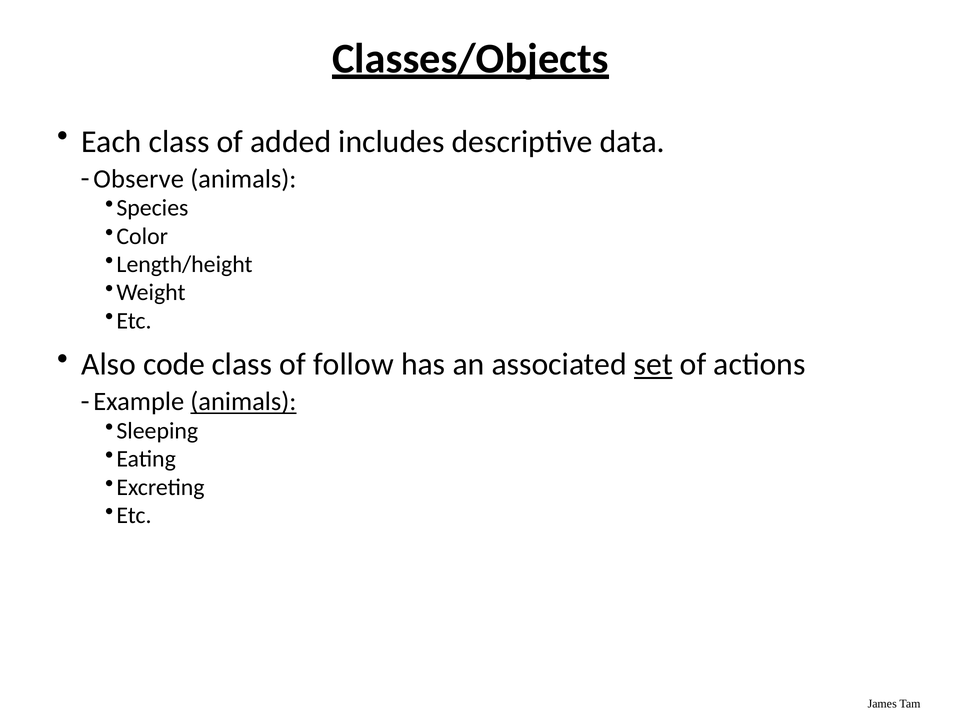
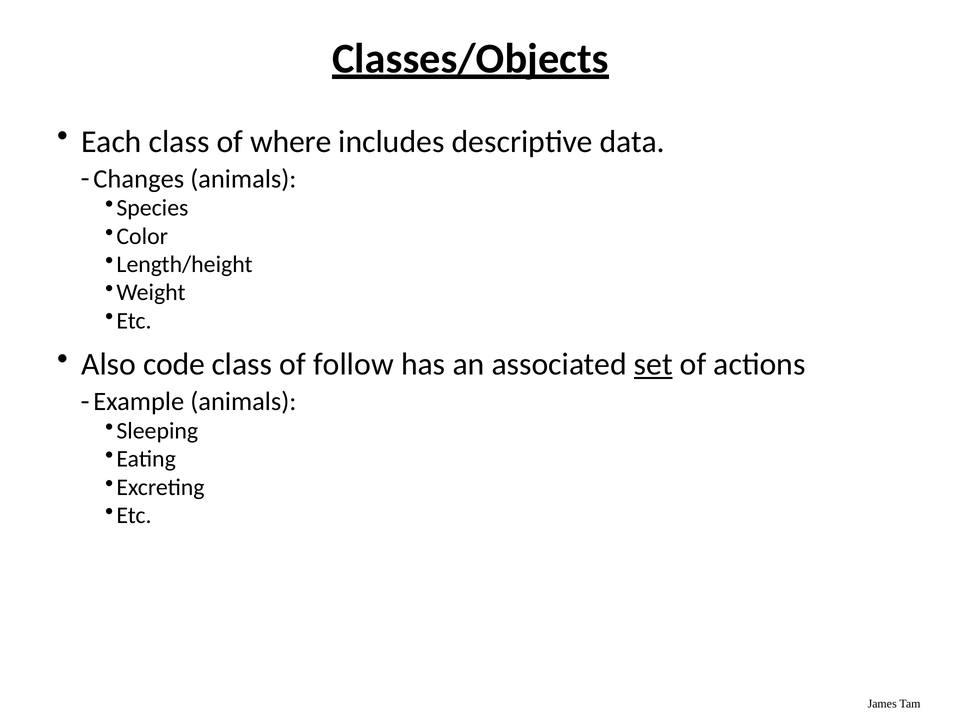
added: added -> where
Observe: Observe -> Changes
animals at (243, 402) underline: present -> none
